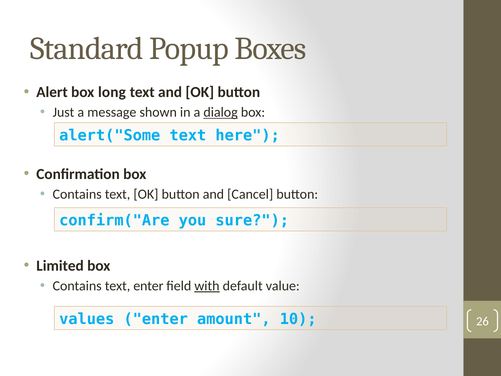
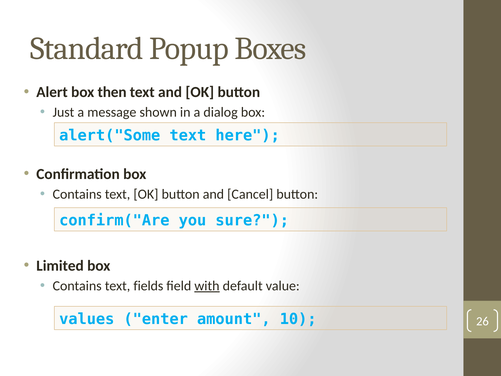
long: long -> then
dialog underline: present -> none
text enter: enter -> fields
